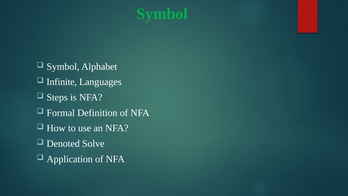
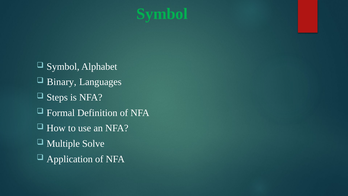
Infinite: Infinite -> Binary
Denoted: Denoted -> Multiple
